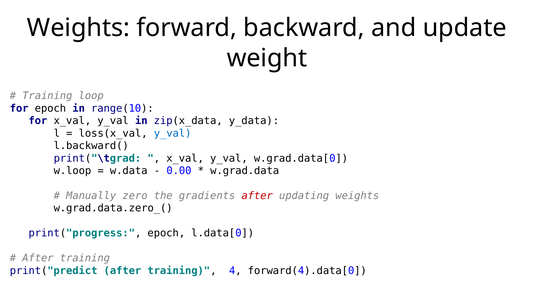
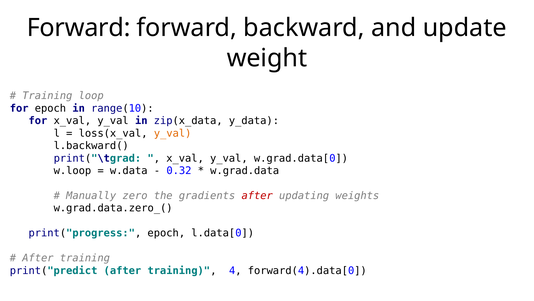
Weights at (79, 28): Weights -> Forward
y_val at (173, 133) colour: blue -> orange
0.00: 0.00 -> 0.32
